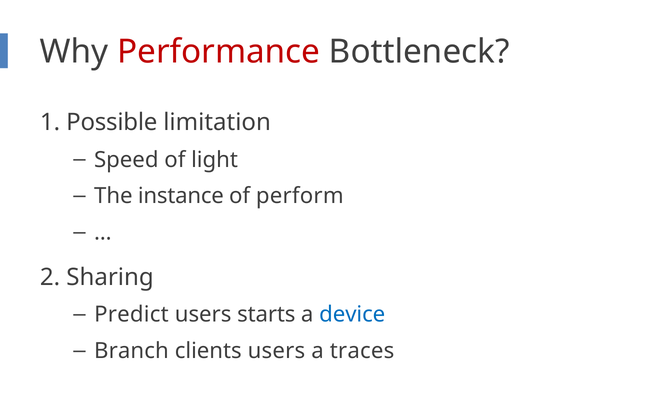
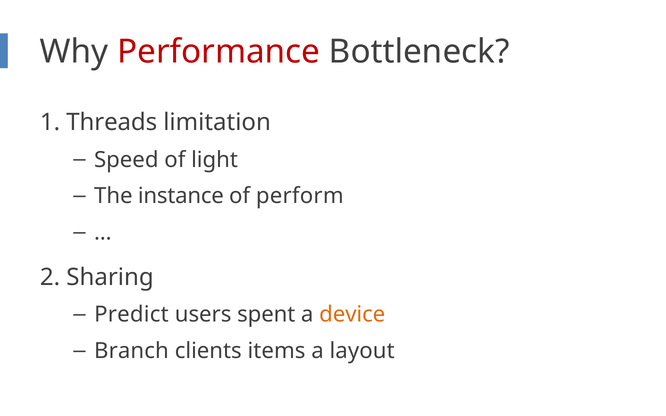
Possible: Possible -> Threads
starts: starts -> spent
device colour: blue -> orange
clients users: users -> items
traces: traces -> layout
